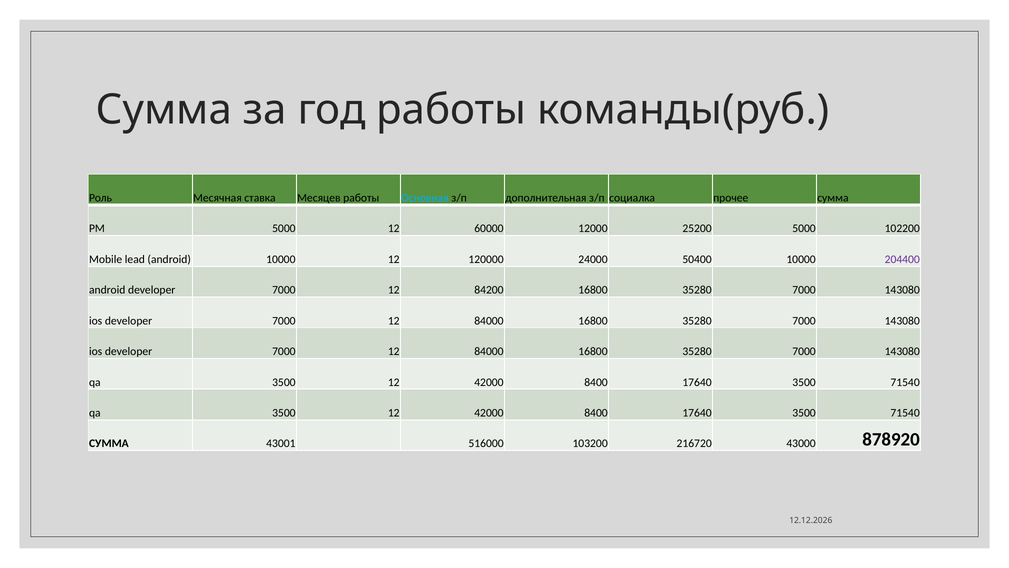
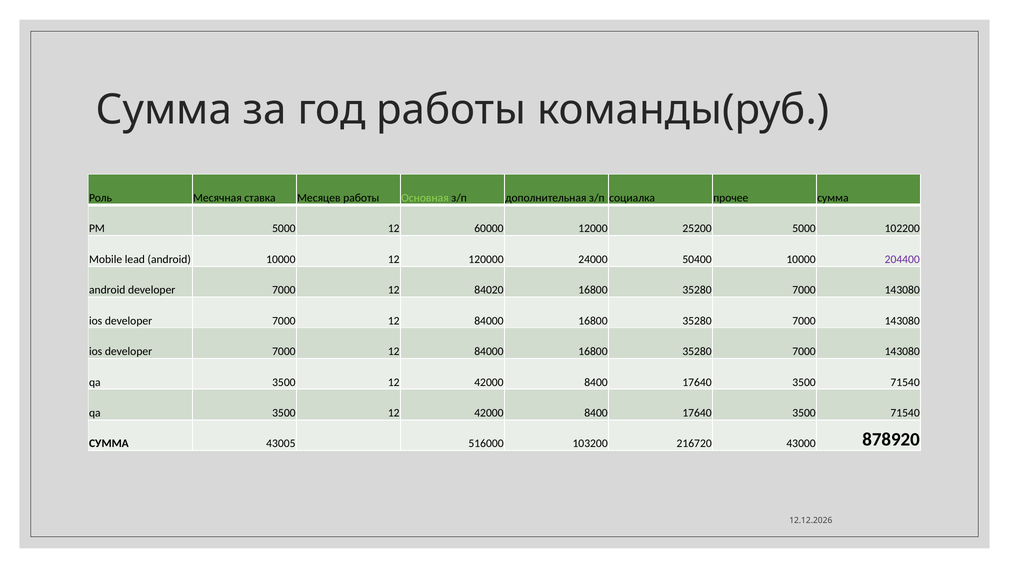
Основная colour: light blue -> light green
84200: 84200 -> 84020
43001: 43001 -> 43005
